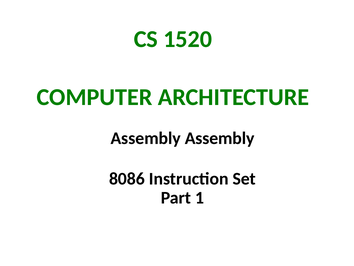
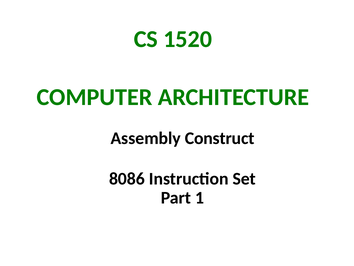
Assembly Assembly: Assembly -> Construct
